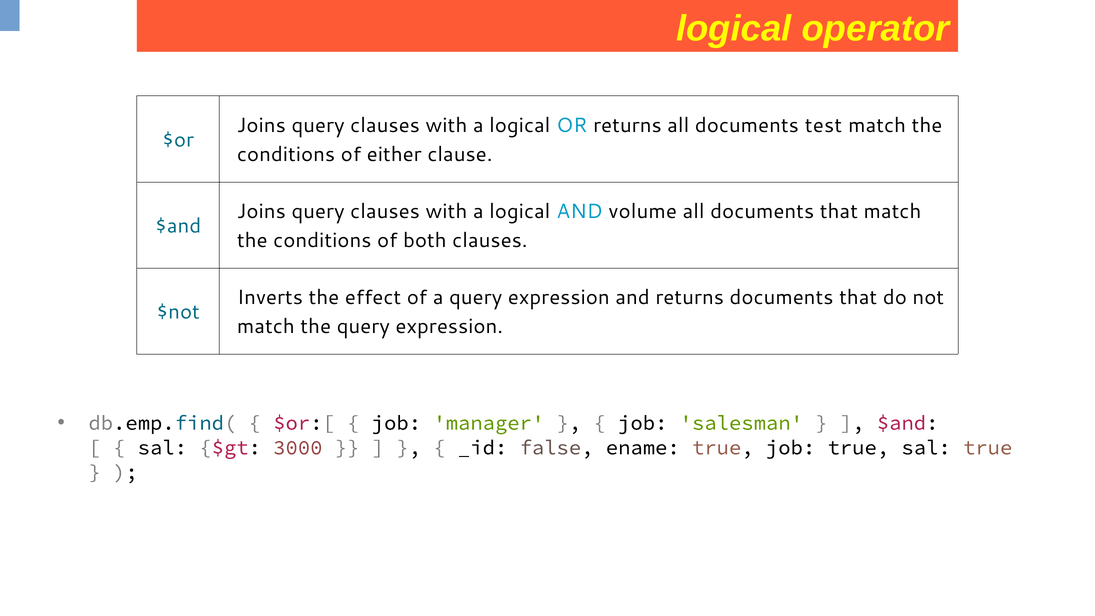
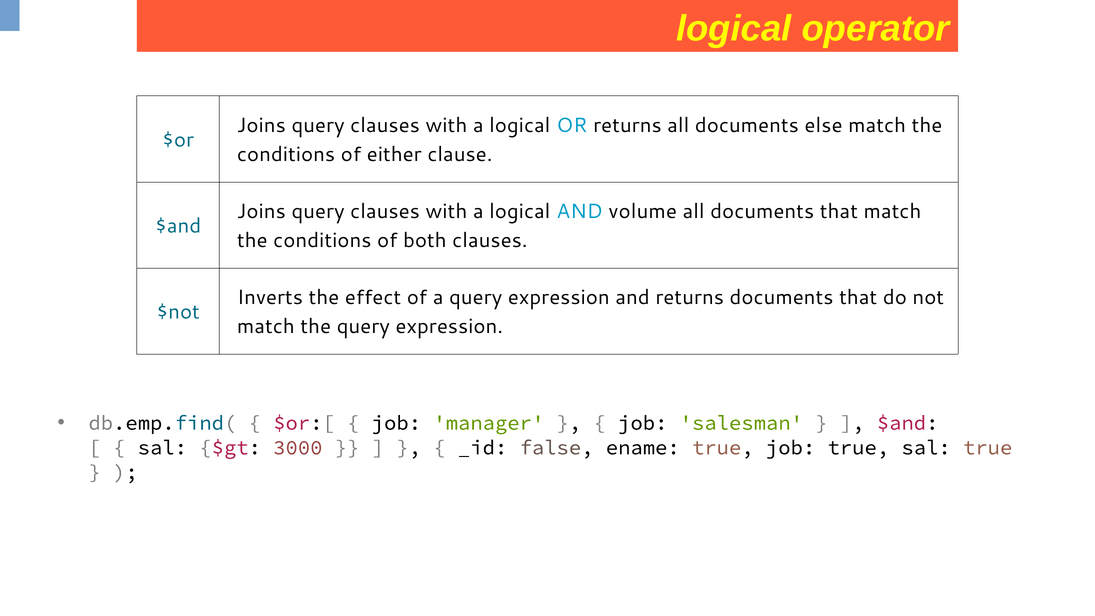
test: test -> else
